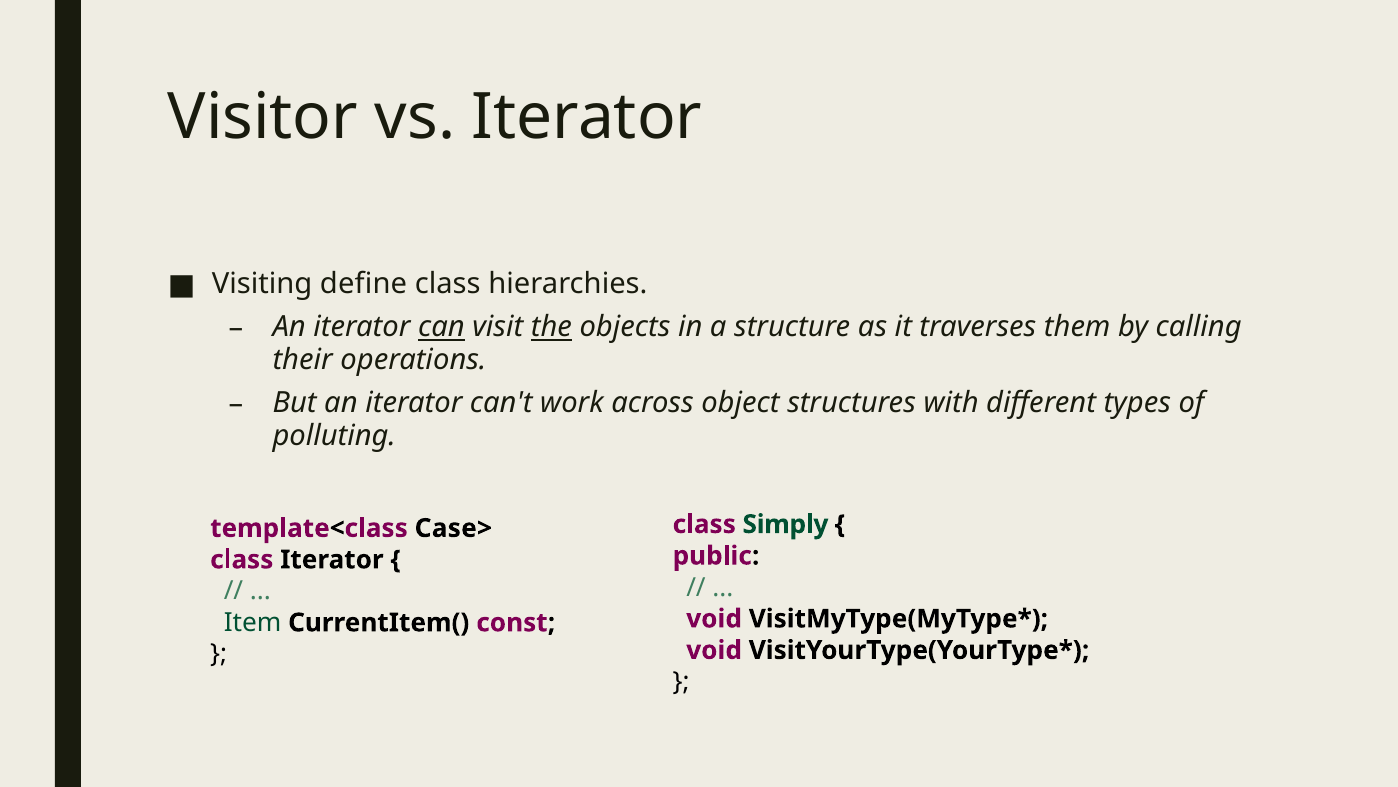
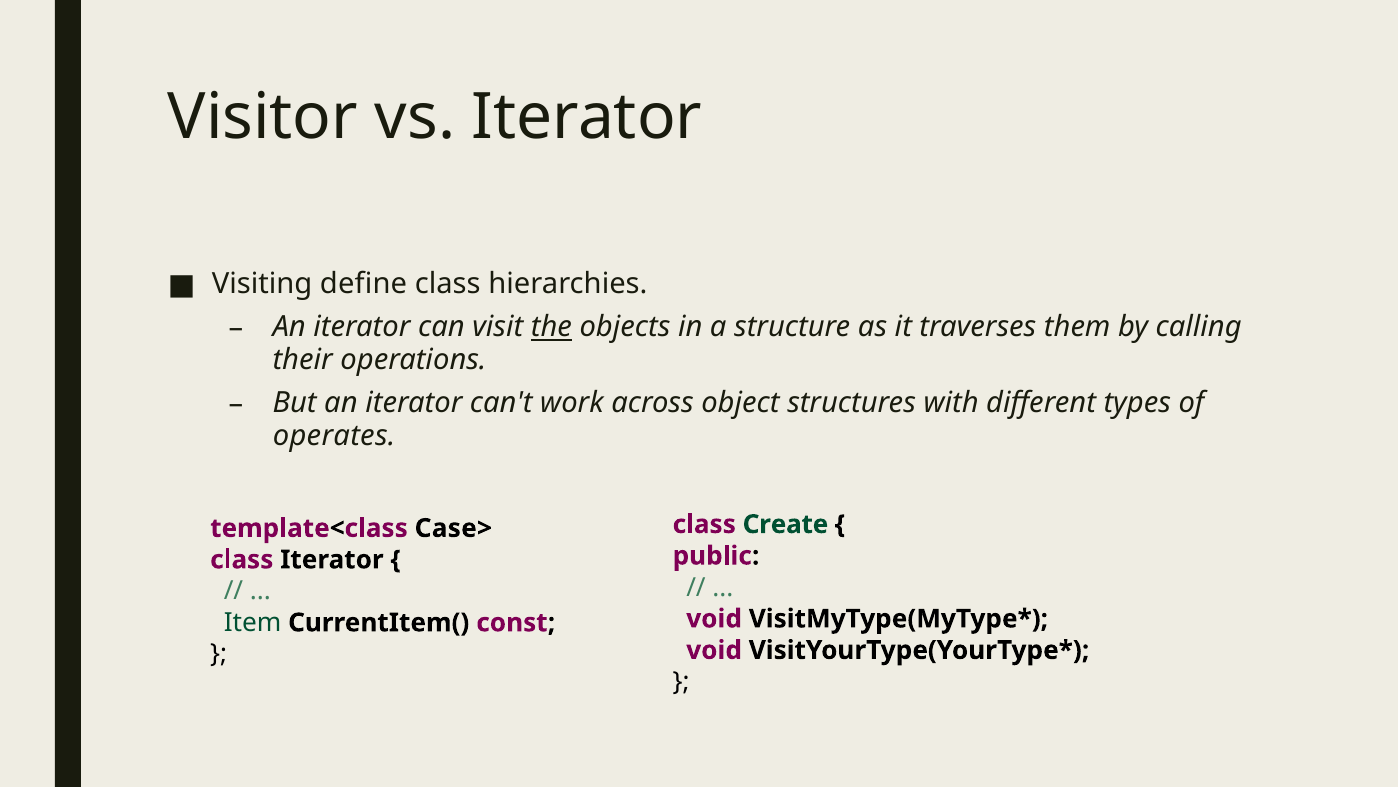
can underline: present -> none
polluting: polluting -> operates
Simply: Simply -> Create
